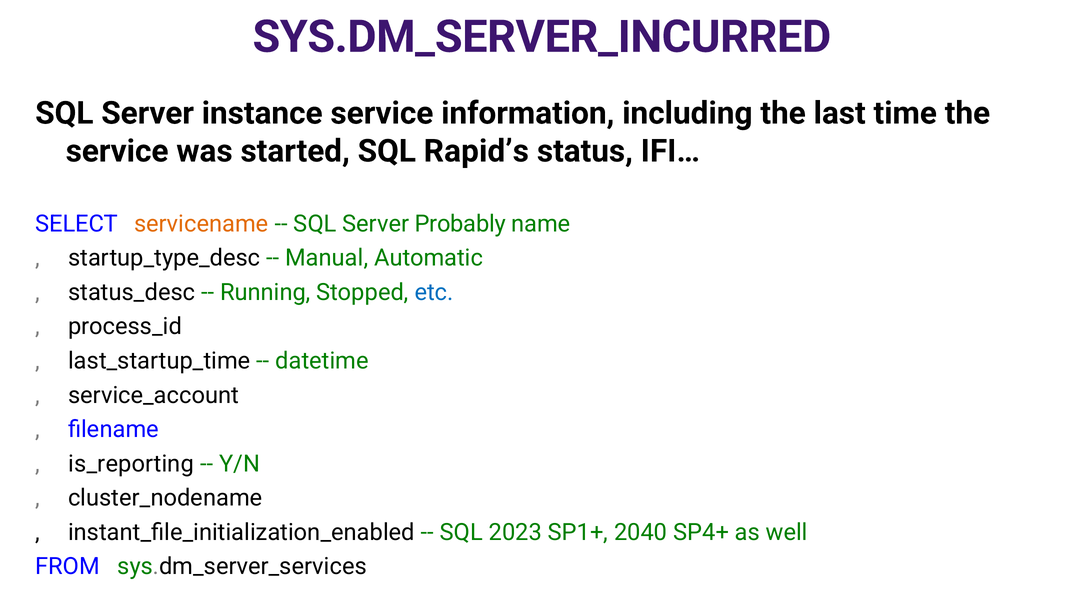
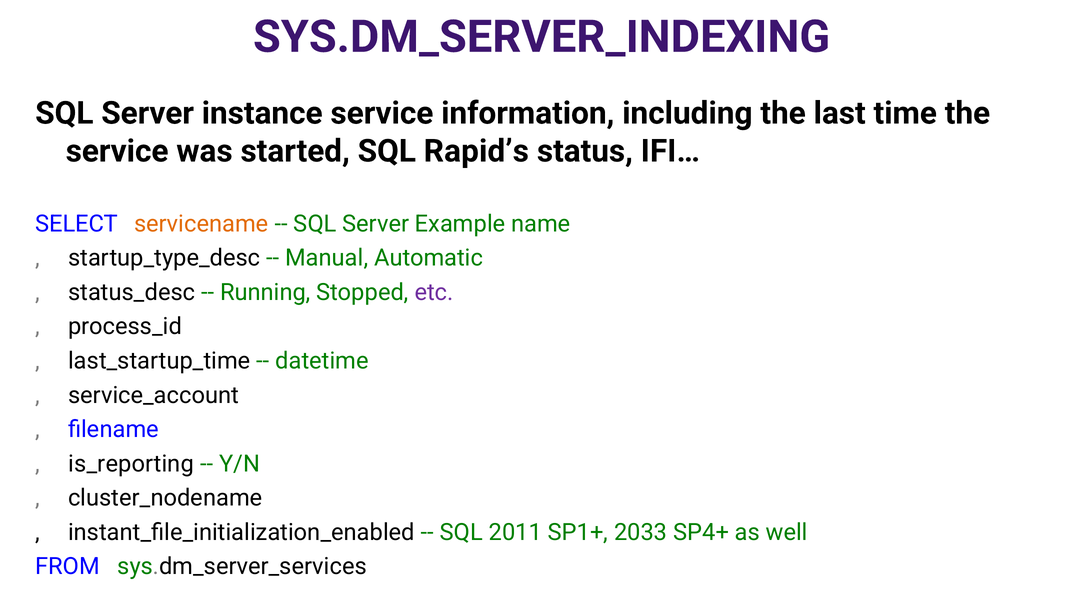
SYS.DM_SERVER_INCURRED: SYS.DM_SERVER_INCURRED -> SYS.DM_SERVER_INDEXING
Probably: Probably -> Example
etc colour: blue -> purple
2023: 2023 -> 2011
2040: 2040 -> 2033
